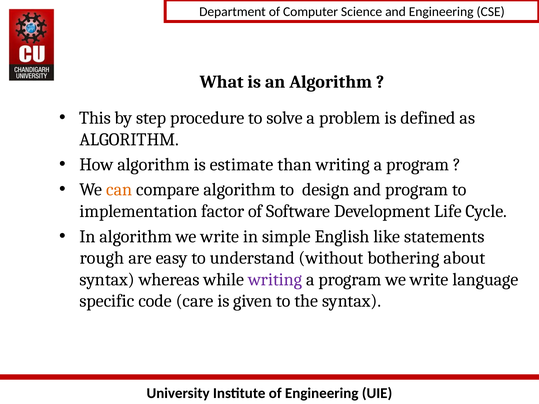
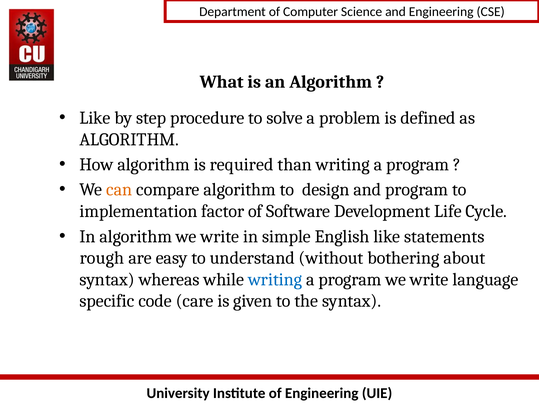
This at (95, 118): This -> Like
estimate: estimate -> required
writing at (275, 280) colour: purple -> blue
